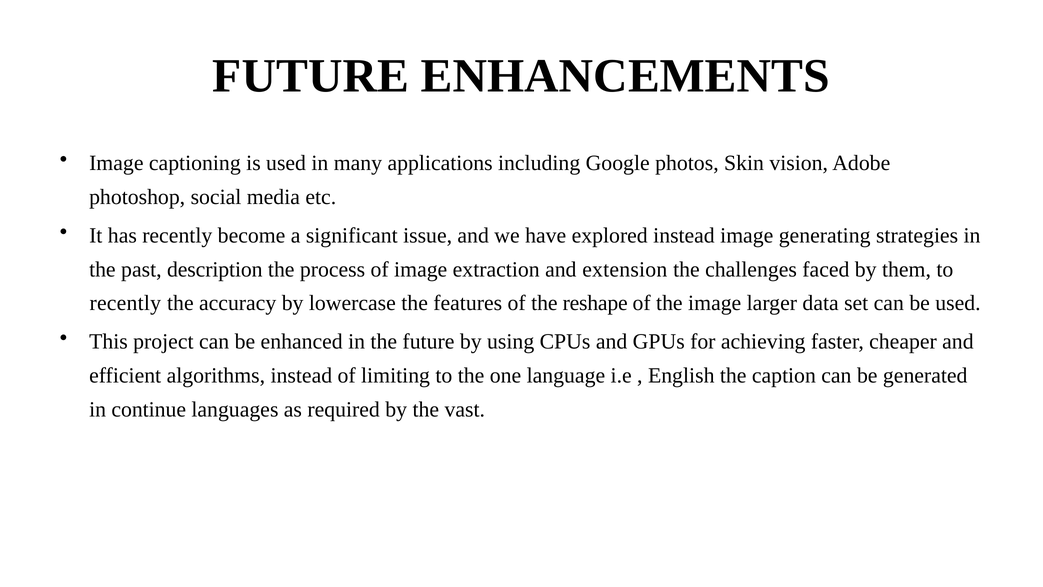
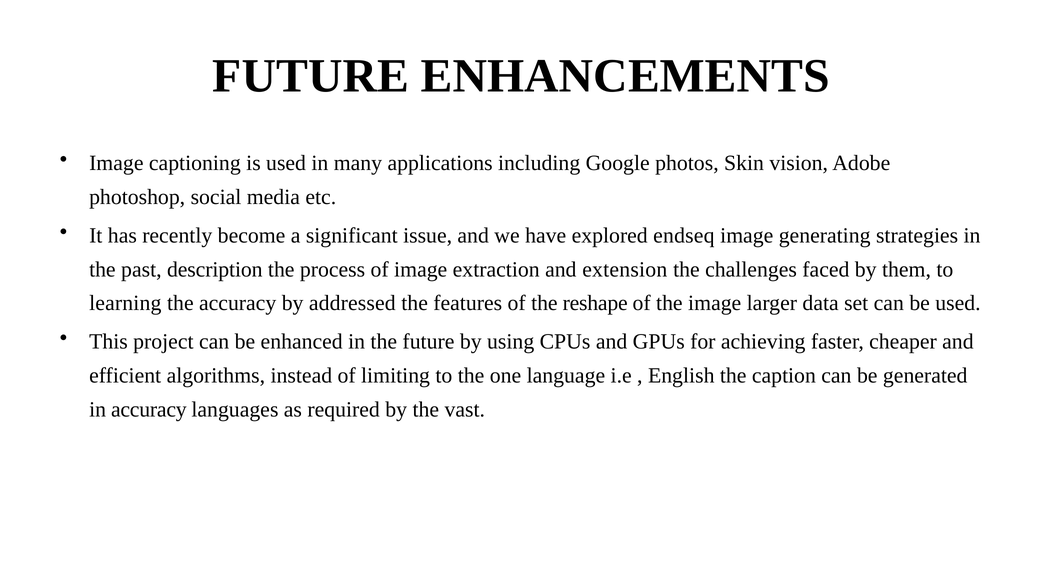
explored instead: instead -> endseq
recently at (125, 303): recently -> learning
lowercase: lowercase -> addressed
in continue: continue -> accuracy
